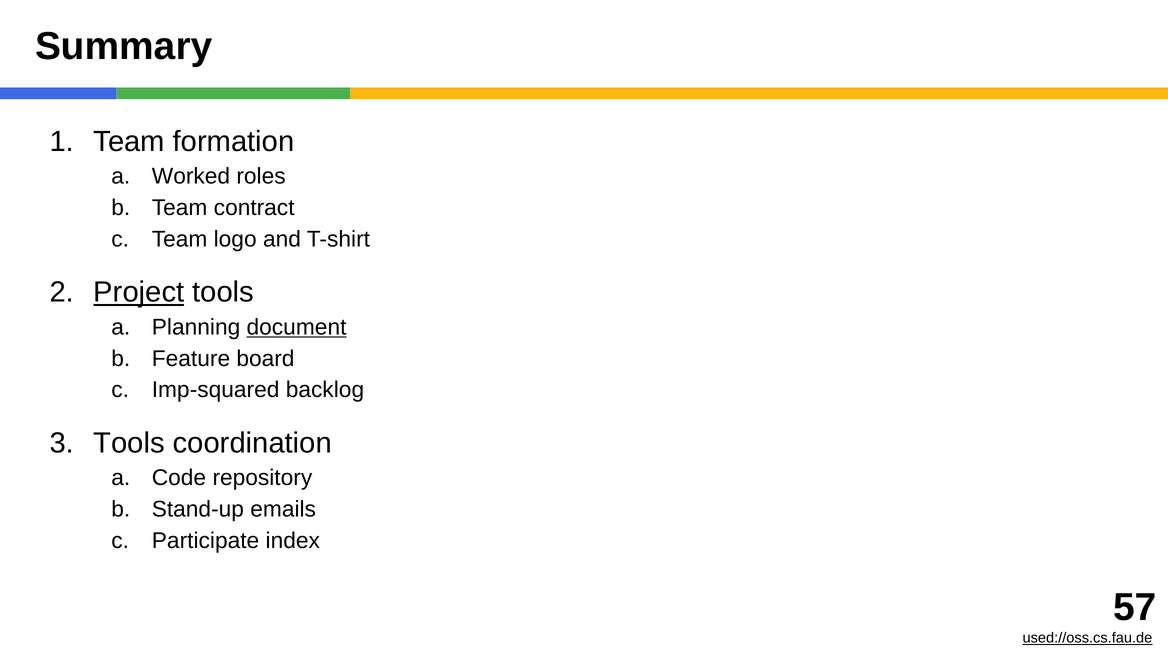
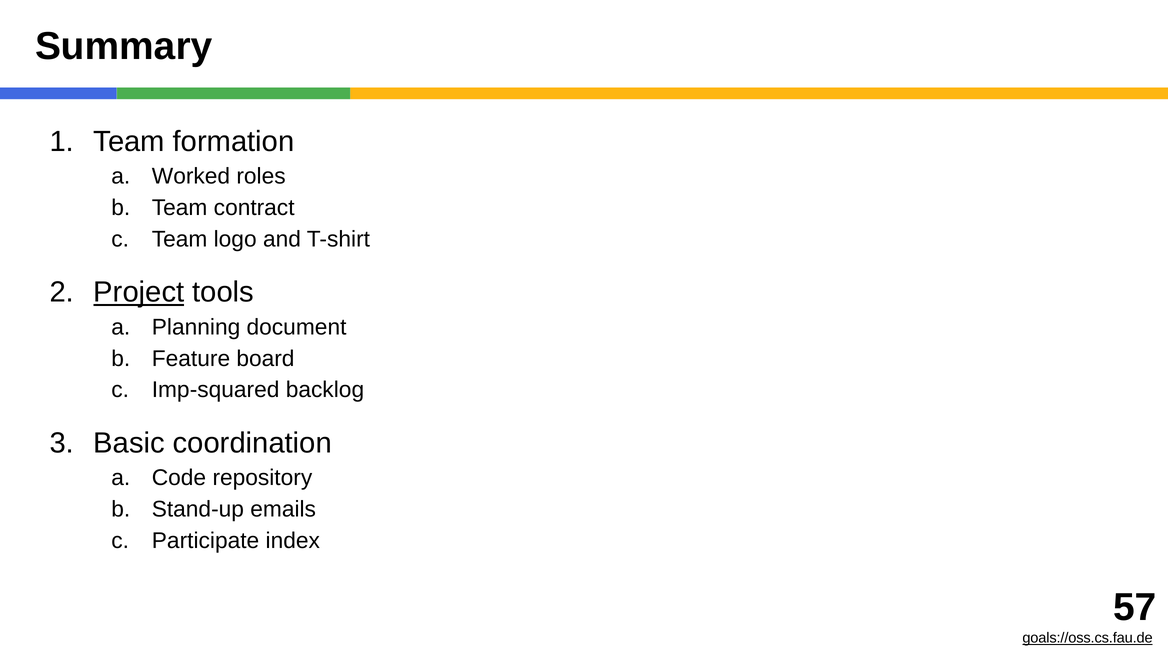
document underline: present -> none
Tools at (129, 443): Tools -> Basic
used://oss.cs.fau.de: used://oss.cs.fau.de -> goals://oss.cs.fau.de
